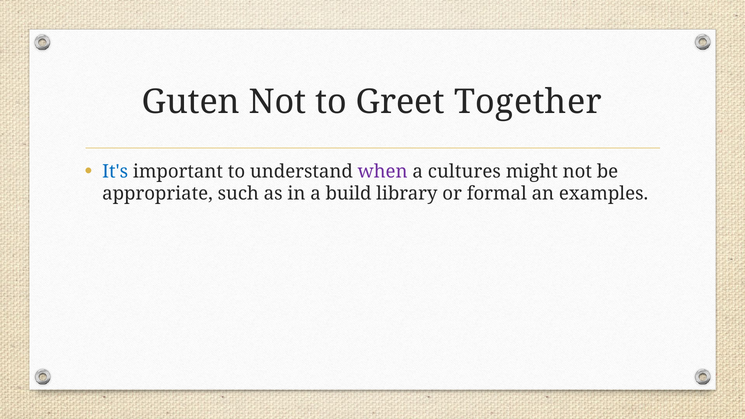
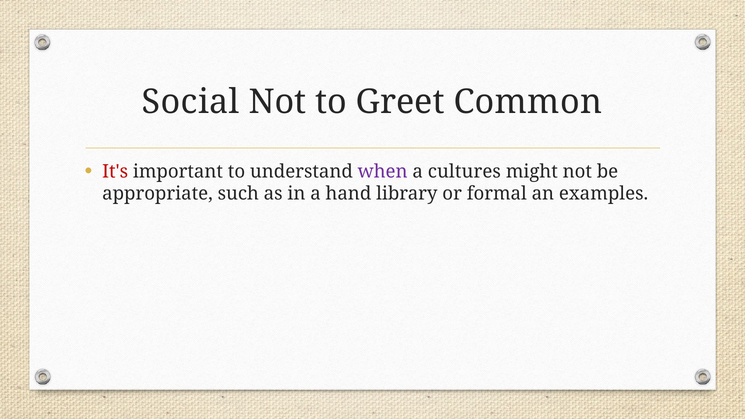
Guten: Guten -> Social
Together: Together -> Common
It's colour: blue -> red
build: build -> hand
